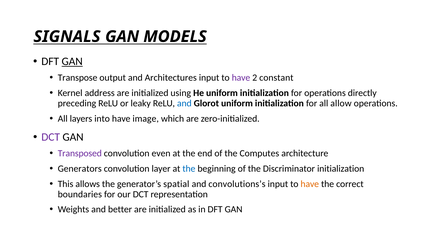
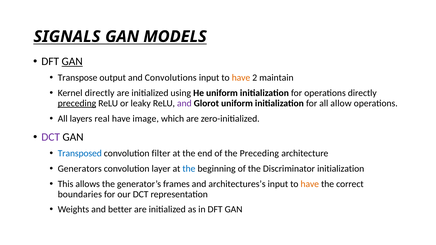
Architectures: Architectures -> Convolutions
have at (241, 78) colour: purple -> orange
constant: constant -> maintain
Kernel address: address -> directly
preceding at (77, 103) underline: none -> present
and at (184, 103) colour: blue -> purple
into: into -> real
Transposed colour: purple -> blue
even: even -> filter
the Computes: Computes -> Preceding
spatial: spatial -> frames
convolutions’s: convolutions’s -> architectures’s
